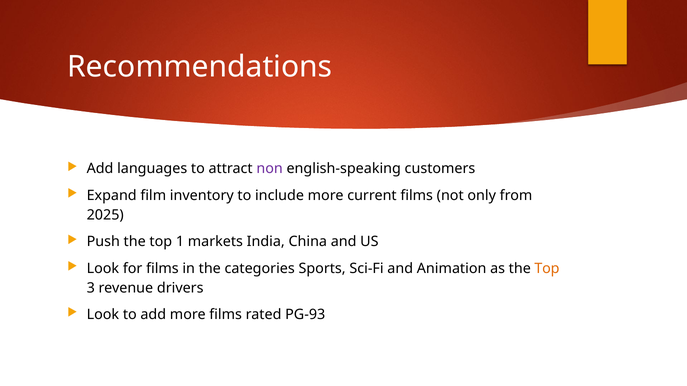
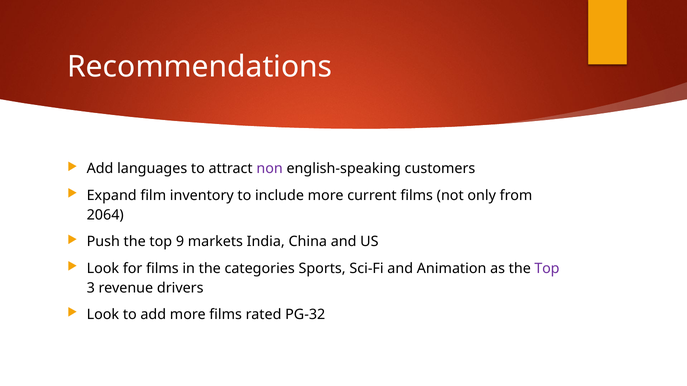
2025: 2025 -> 2064
1: 1 -> 9
Top at (547, 269) colour: orange -> purple
PG-93: PG-93 -> PG-32
